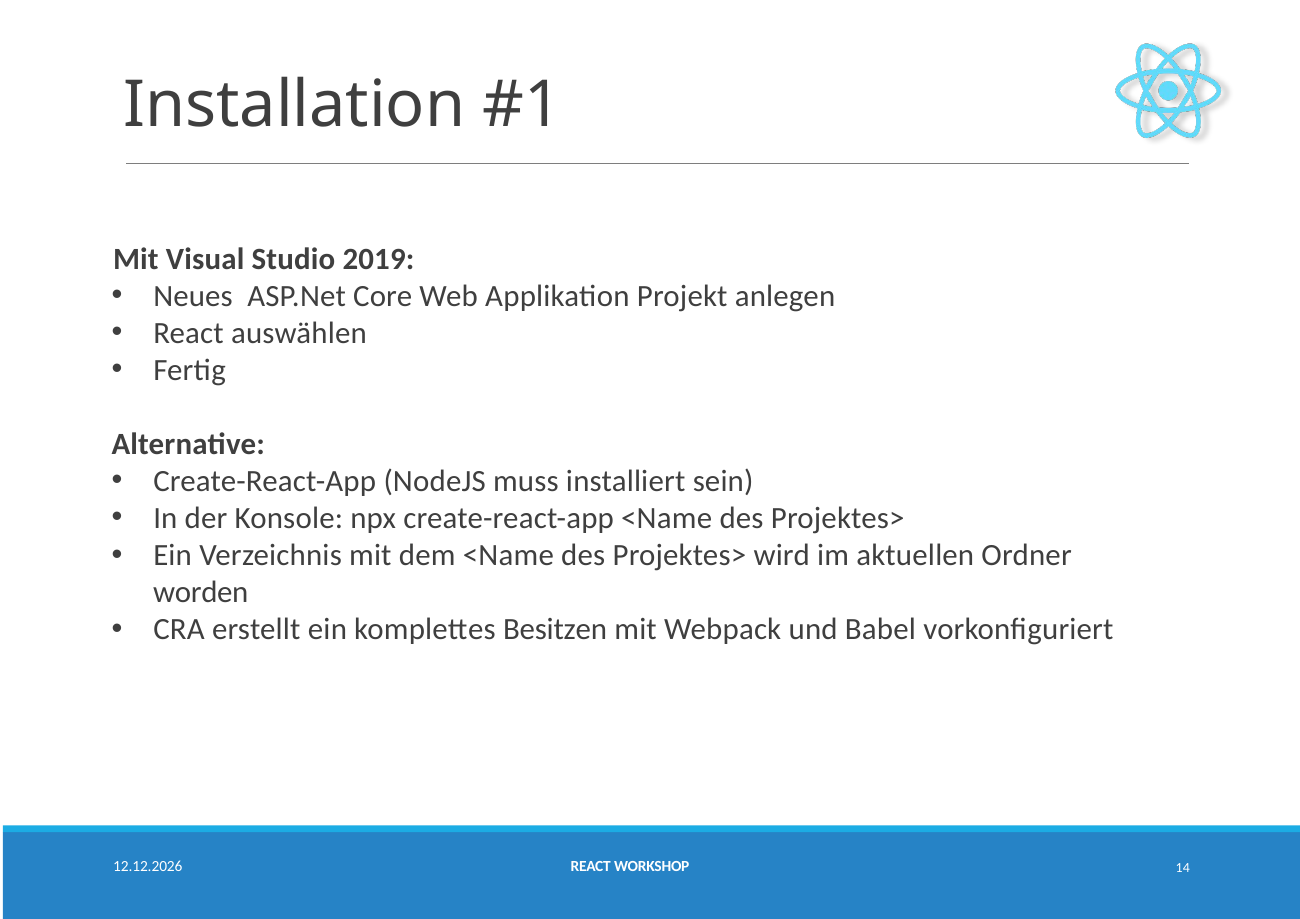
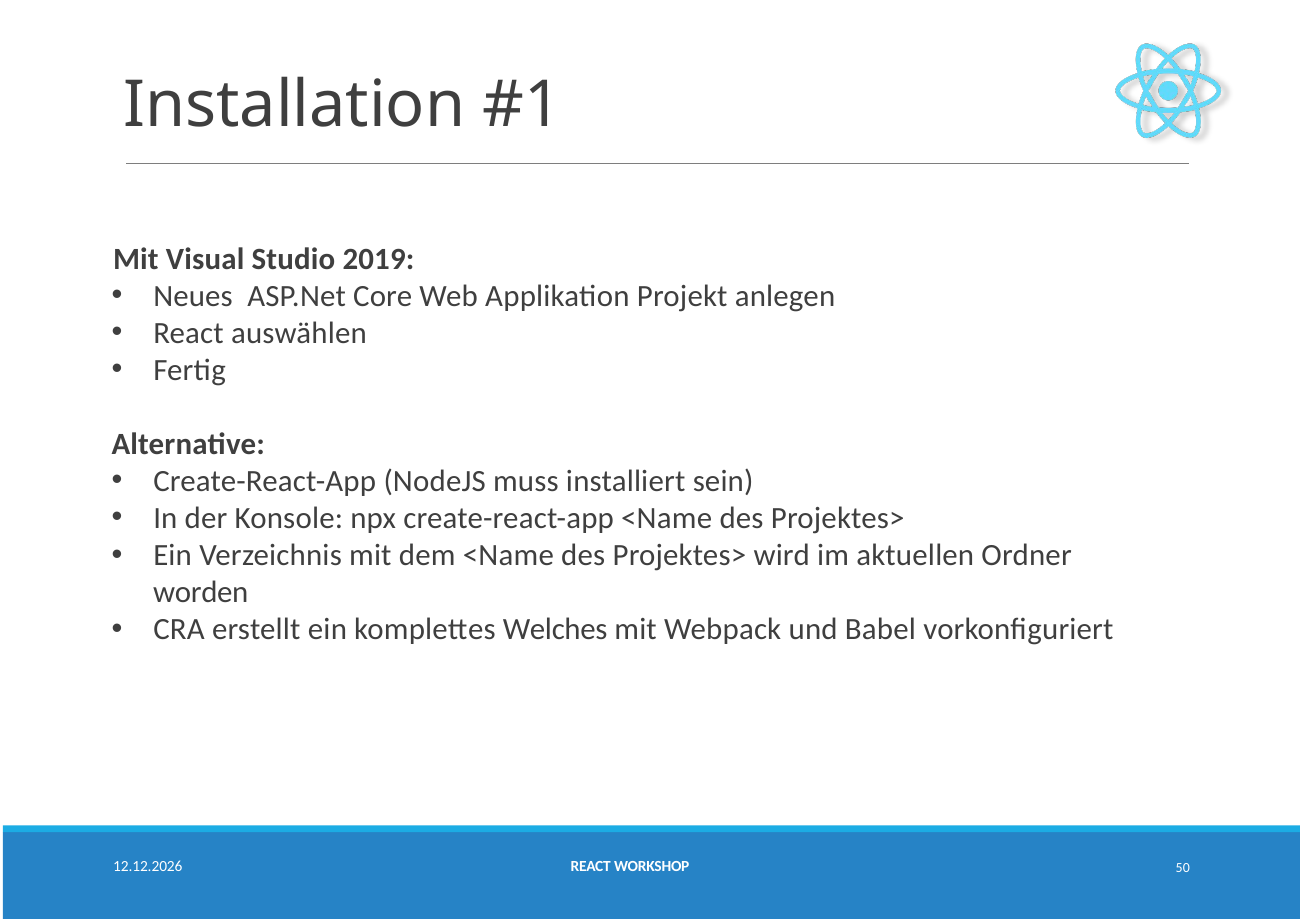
Besitzen: Besitzen -> Welches
14: 14 -> 50
